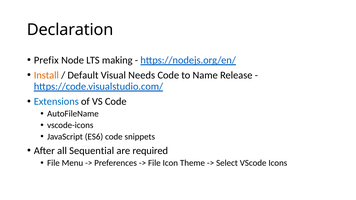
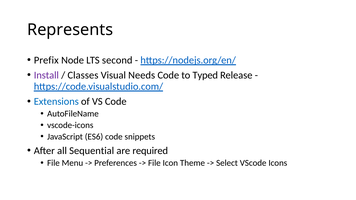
Declaration: Declaration -> Represents
making: making -> second
Install colour: orange -> purple
Default: Default -> Classes
Name: Name -> Typed
